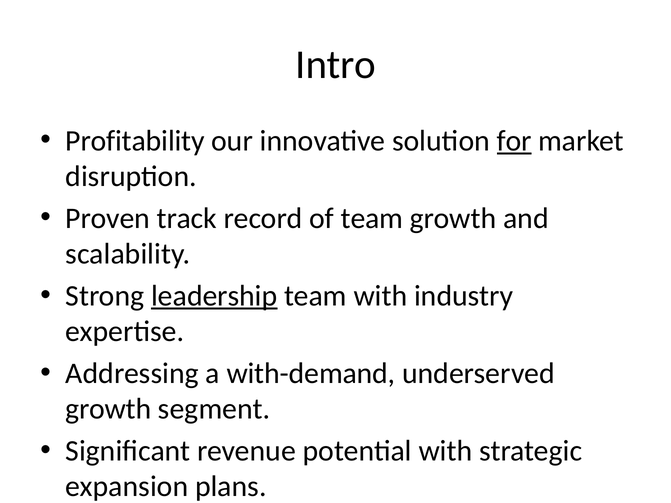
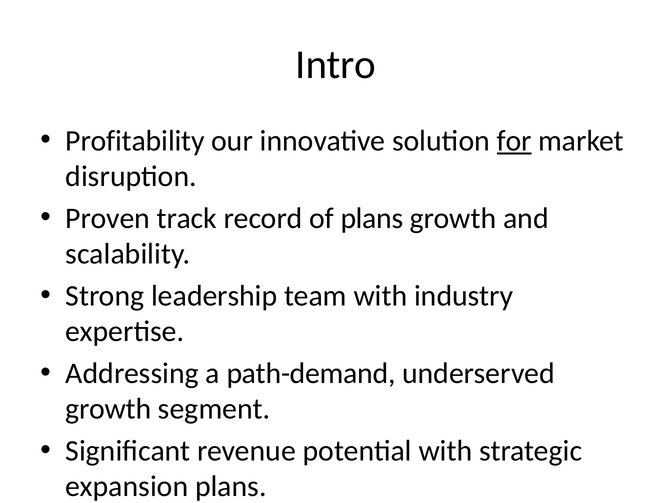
of team: team -> plans
leadership underline: present -> none
with-demand: with-demand -> path-demand
